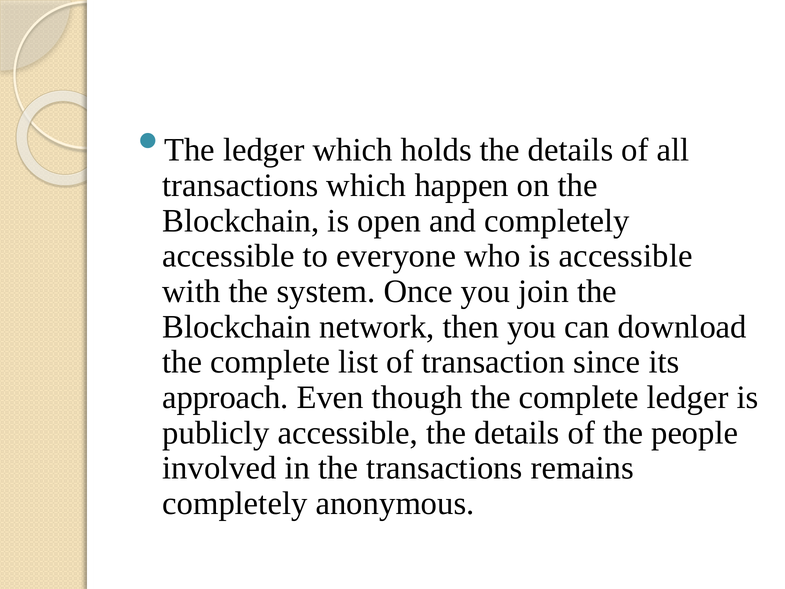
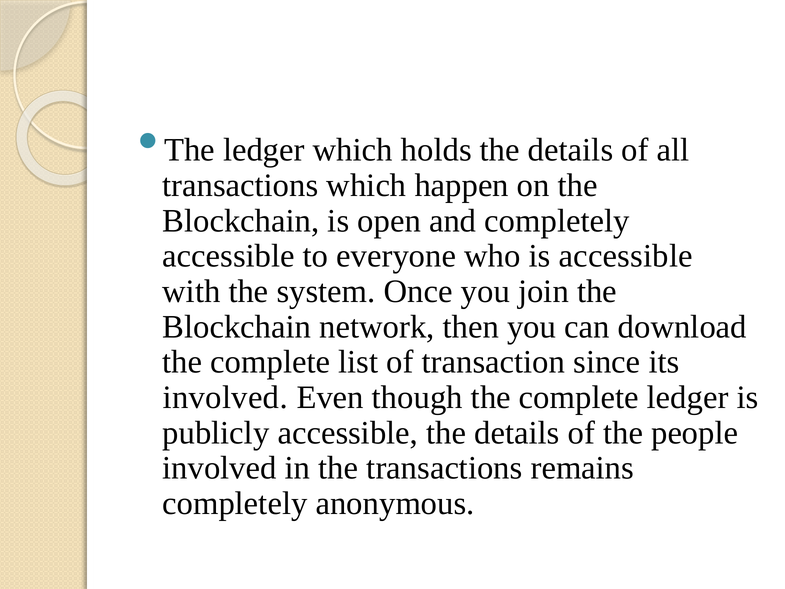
approach at (226, 397): approach -> involved
